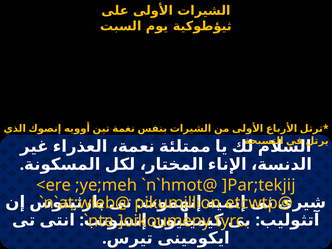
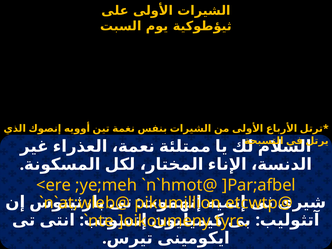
]Par;tekjij: ]Par;tekjij -> ]Par;afbel
